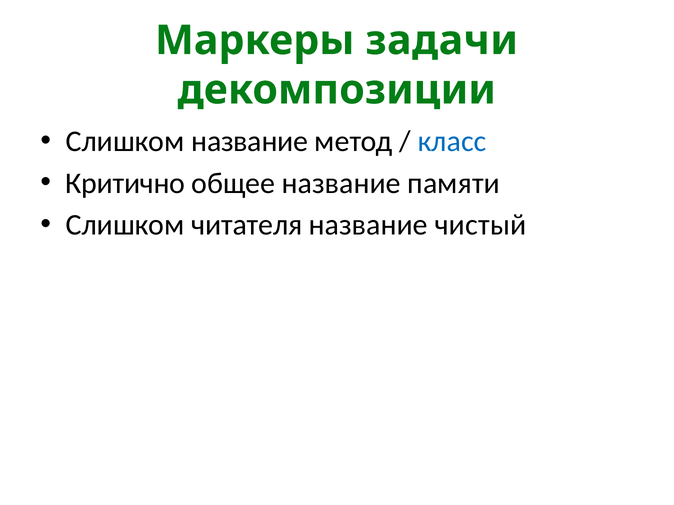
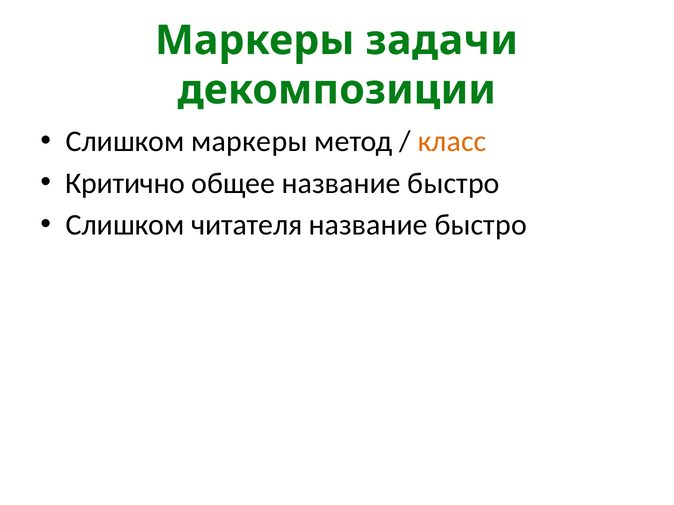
Слишком название: название -> маркеры
класс colour: blue -> orange
общее название памяти: памяти -> быстро
чистый at (481, 225): чистый -> быстро
